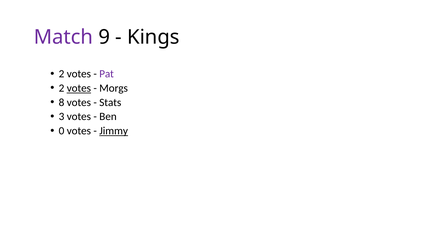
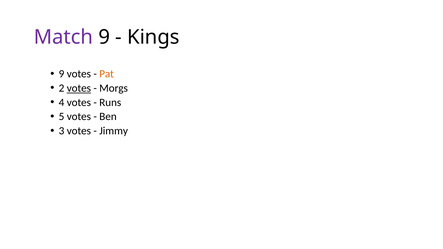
2 at (61, 74): 2 -> 9
Pat colour: purple -> orange
8: 8 -> 4
Stats: Stats -> Runs
3: 3 -> 5
0: 0 -> 3
Jimmy underline: present -> none
